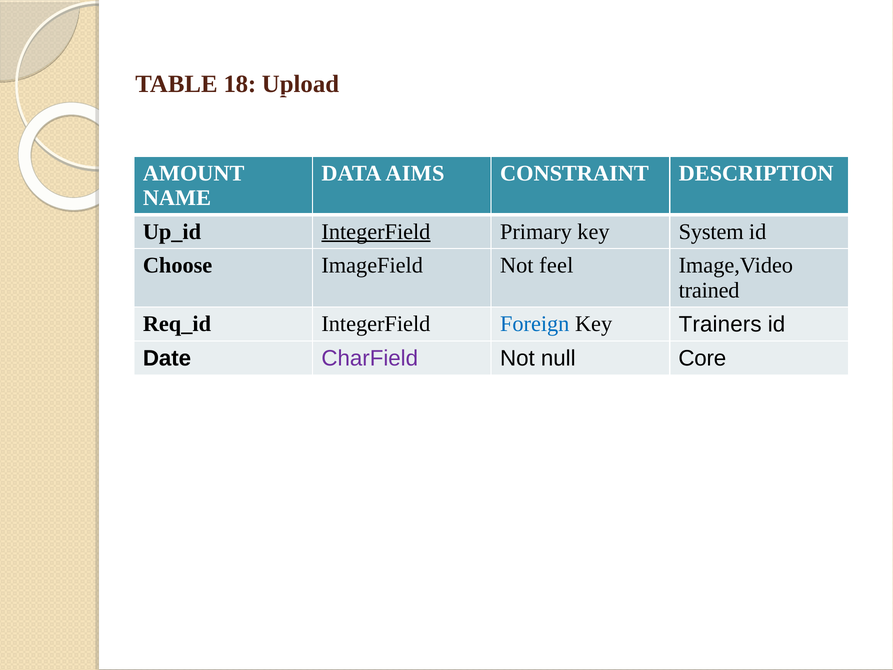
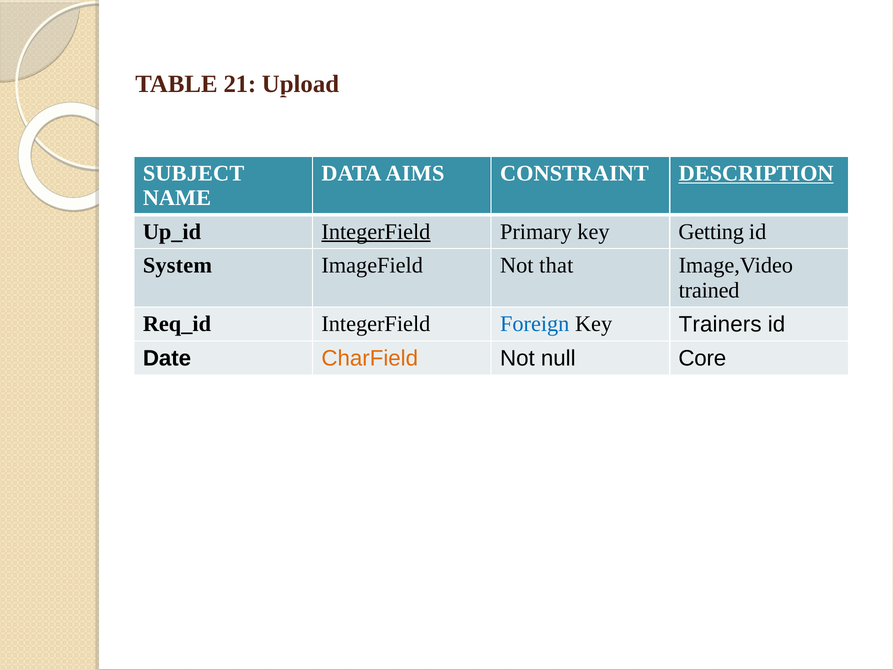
18: 18 -> 21
AMOUNT: AMOUNT -> SUBJECT
DESCRIPTION underline: none -> present
System: System -> Getting
Choose: Choose -> System
feel: feel -> that
CharField colour: purple -> orange
